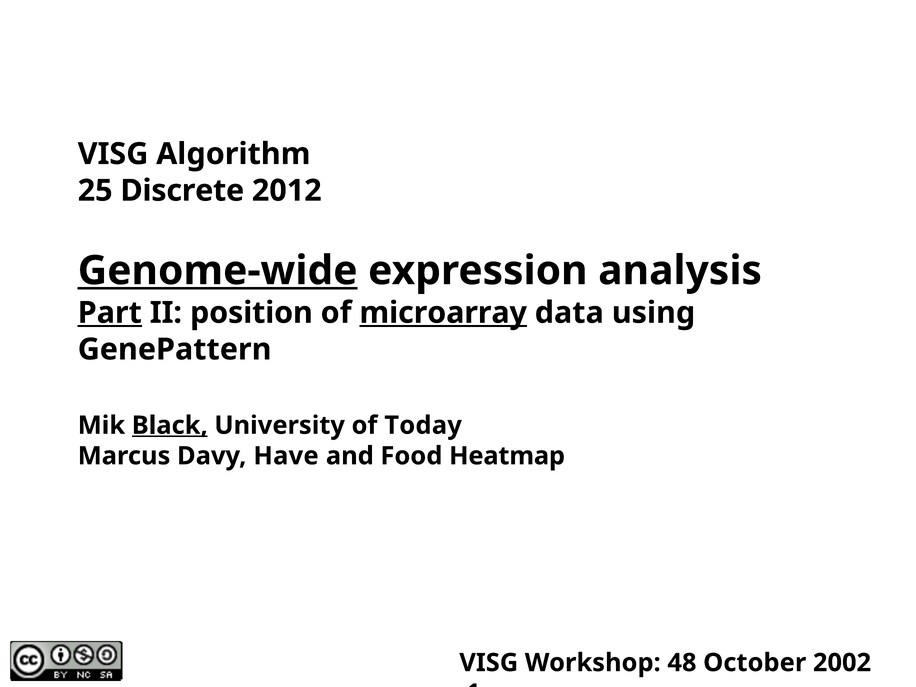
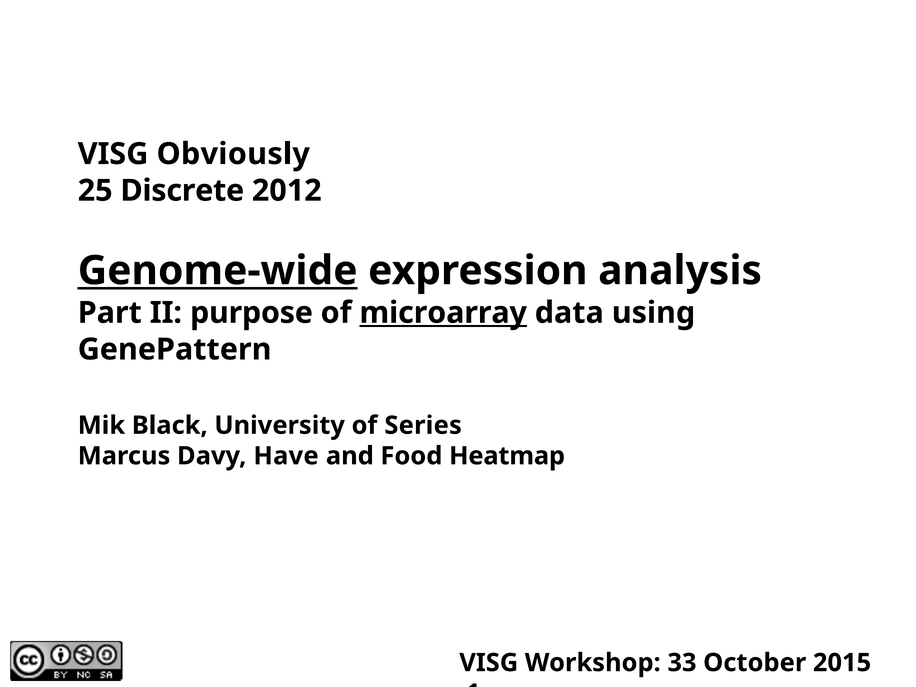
Algorithm: Algorithm -> Obviously
Part underline: present -> none
position: position -> purpose
Black underline: present -> none
Today: Today -> Series
48: 48 -> 33
2002: 2002 -> 2015
